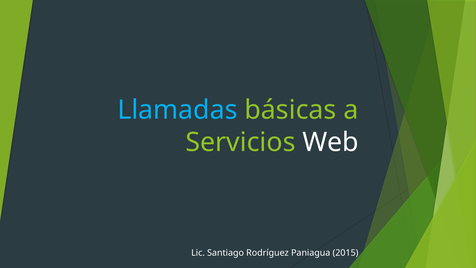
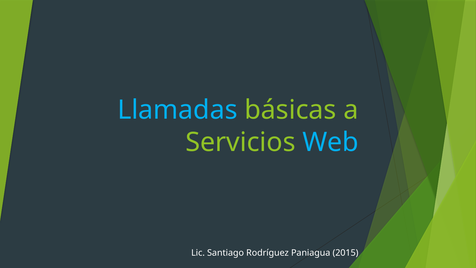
Web colour: white -> light blue
